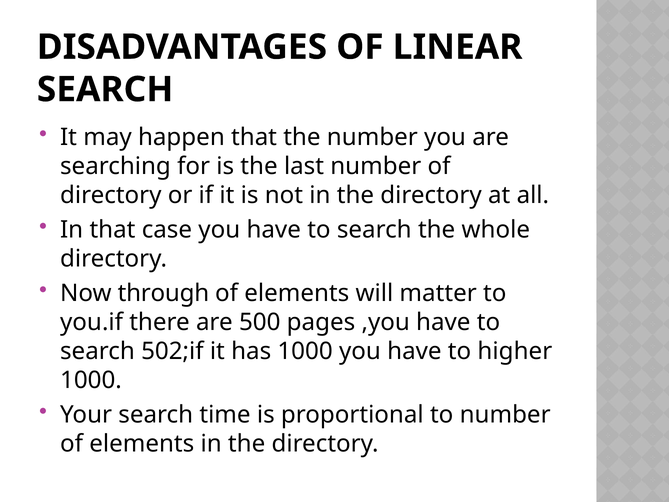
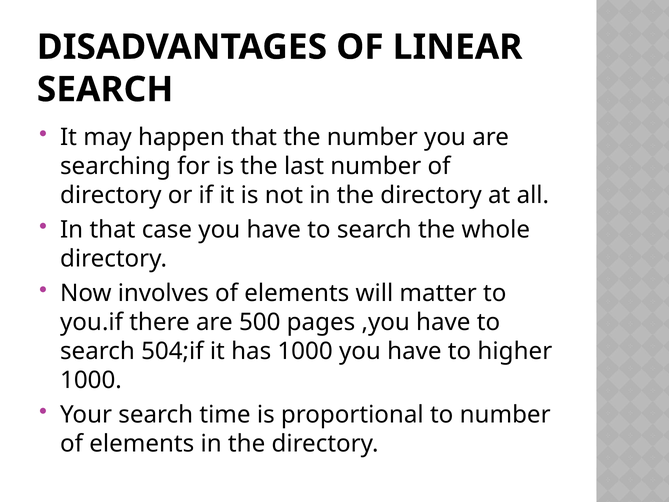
through: through -> involves
502;if: 502;if -> 504;if
